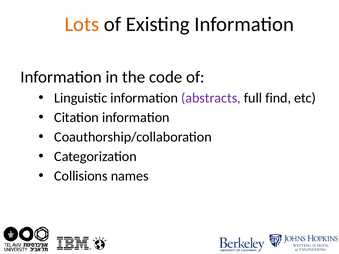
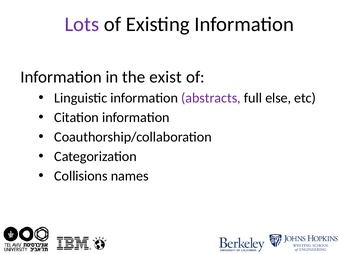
Lots colour: orange -> purple
code: code -> exist
find: find -> else
